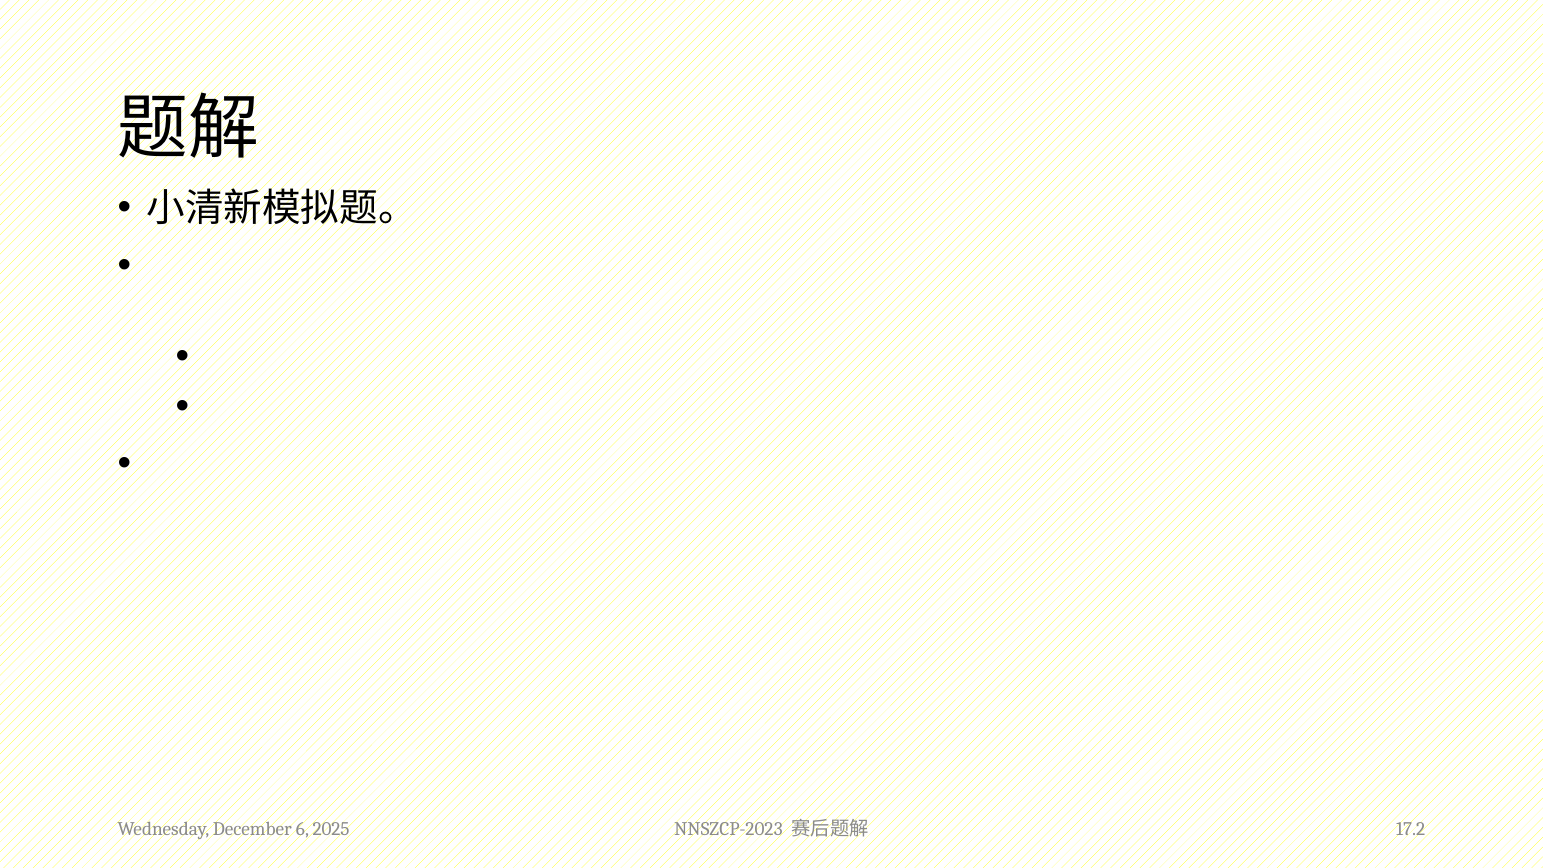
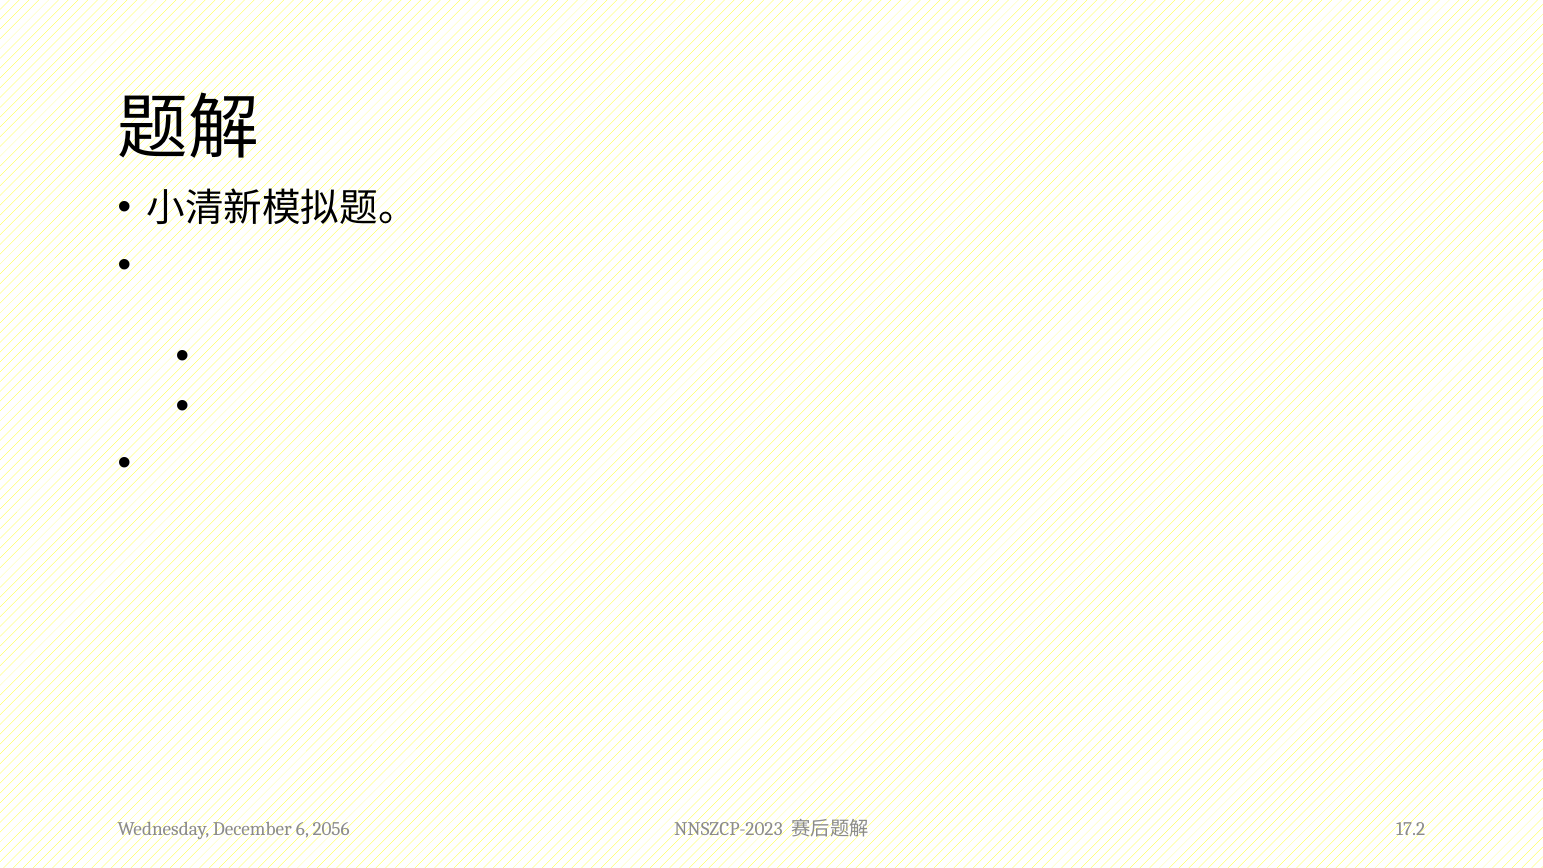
2025: 2025 -> 2056
